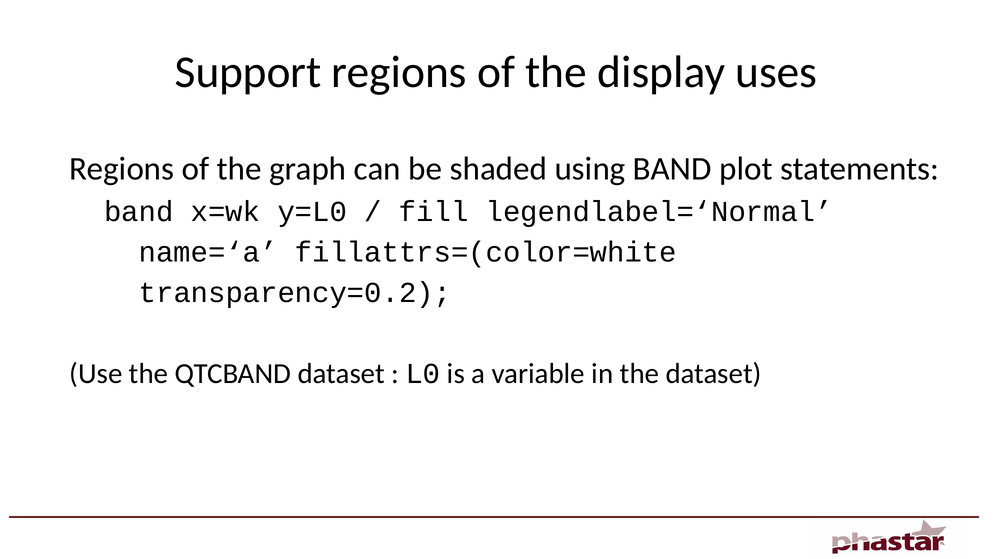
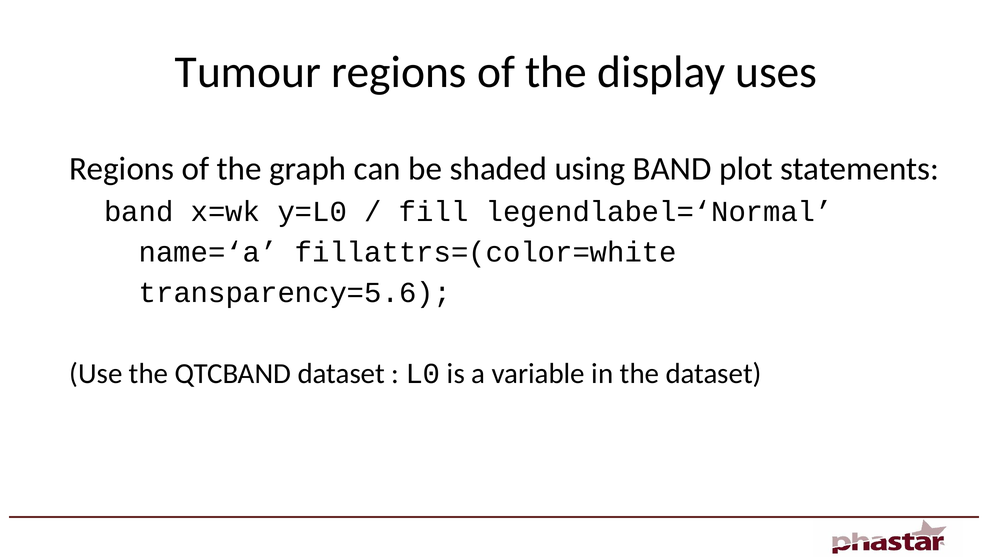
Support: Support -> Tumour
transparency=0.2: transparency=0.2 -> transparency=5.6
